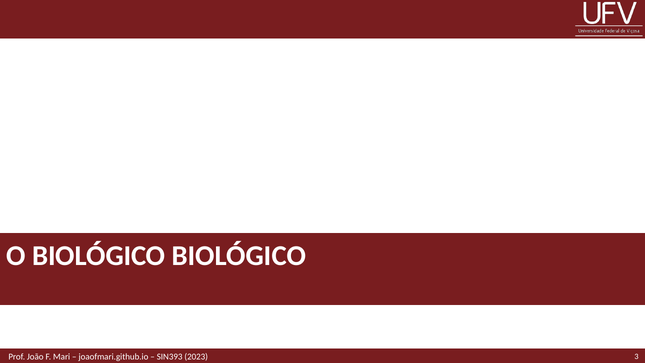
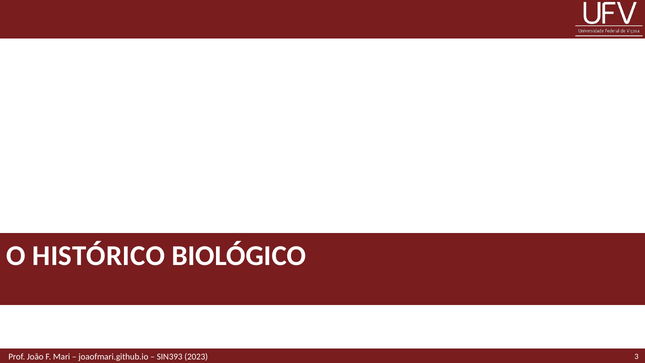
O BIOLÓGICO: BIOLÓGICO -> HISTÓRICO
